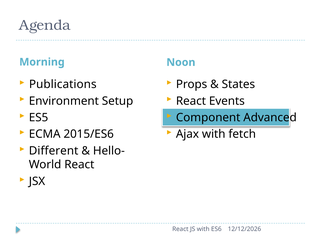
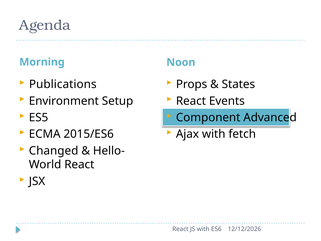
Different: Different -> Changed
